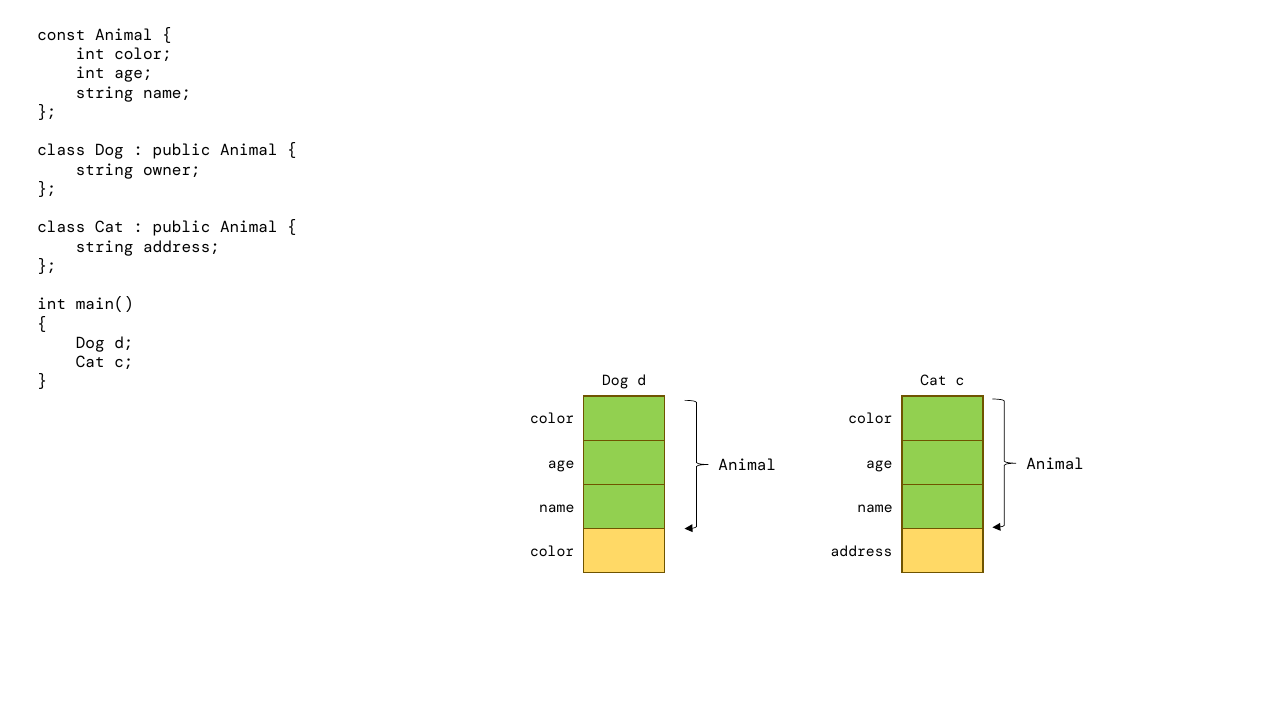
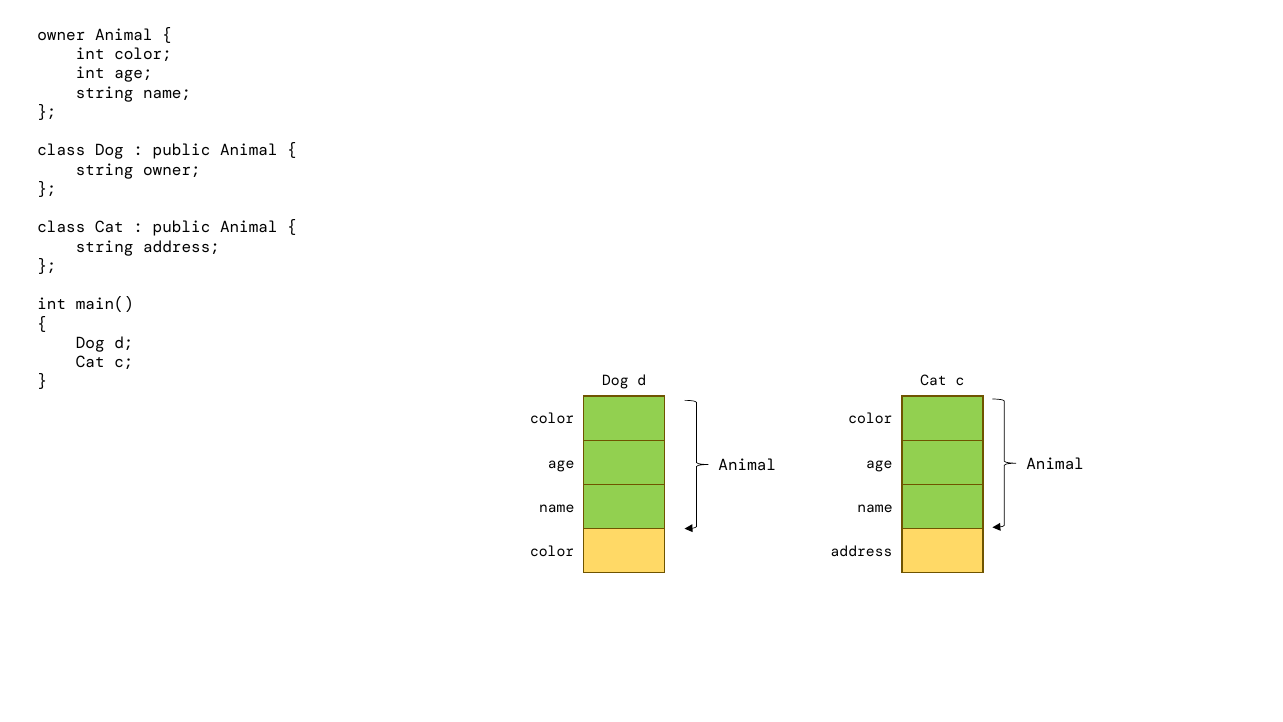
const at (61, 35): const -> owner
